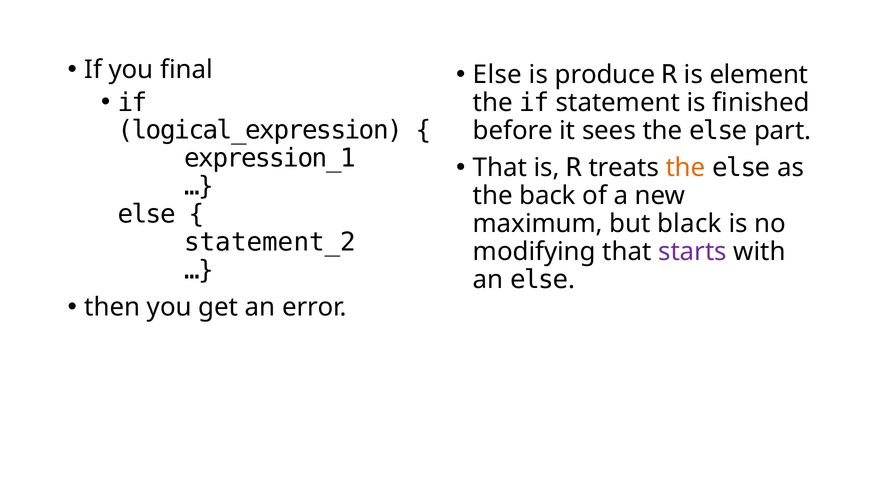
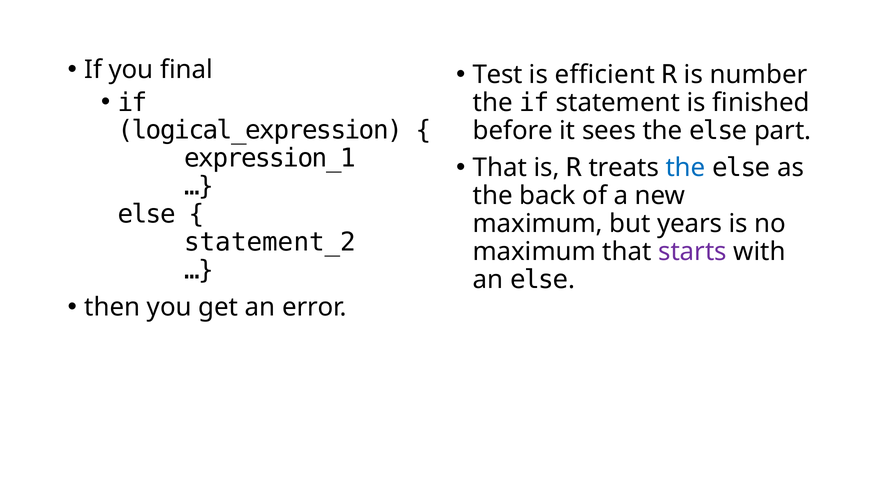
Else at (497, 75): Else -> Test
produce: produce -> efficient
element: element -> number
the at (686, 168) colour: orange -> blue
black: black -> years
modifying at (534, 252): modifying -> maximum
